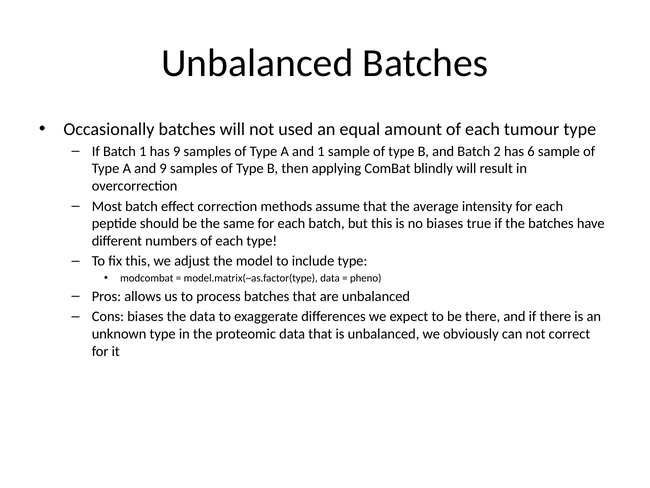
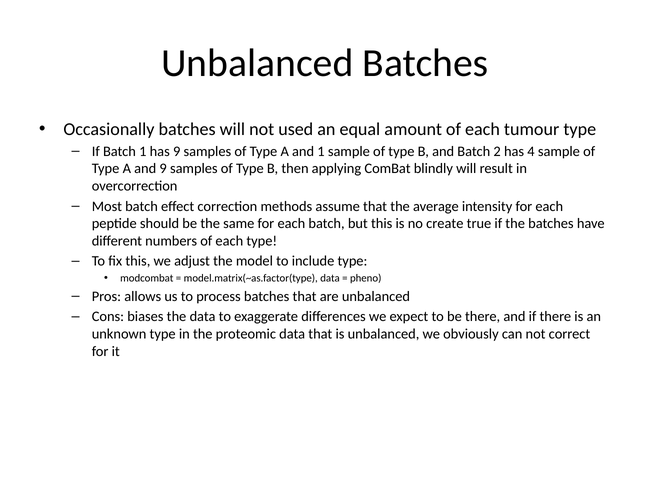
6: 6 -> 4
no biases: biases -> create
